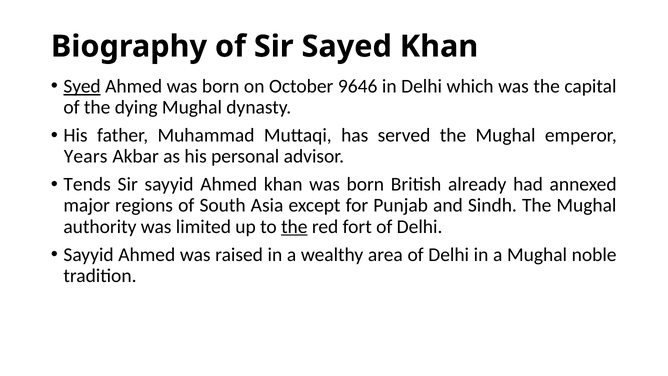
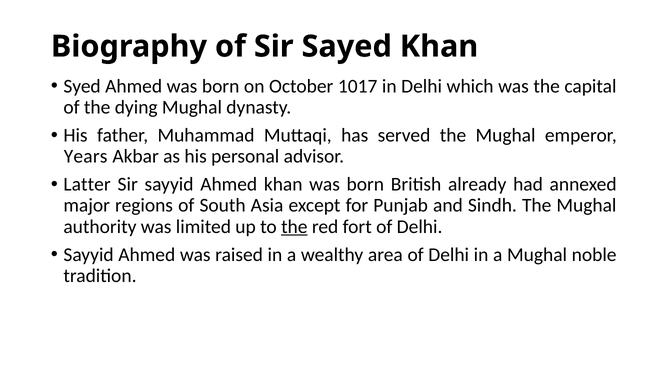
Syed underline: present -> none
9646: 9646 -> 1017
Tends: Tends -> Latter
